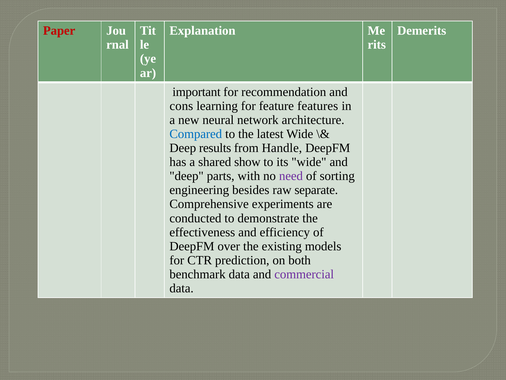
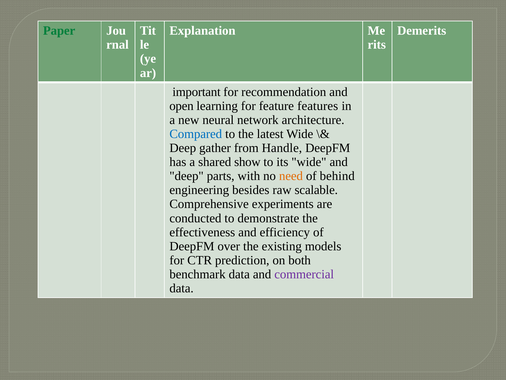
Paper colour: red -> green
cons: cons -> open
results: results -> gather
need colour: purple -> orange
sorting: sorting -> behind
separate: separate -> scalable
